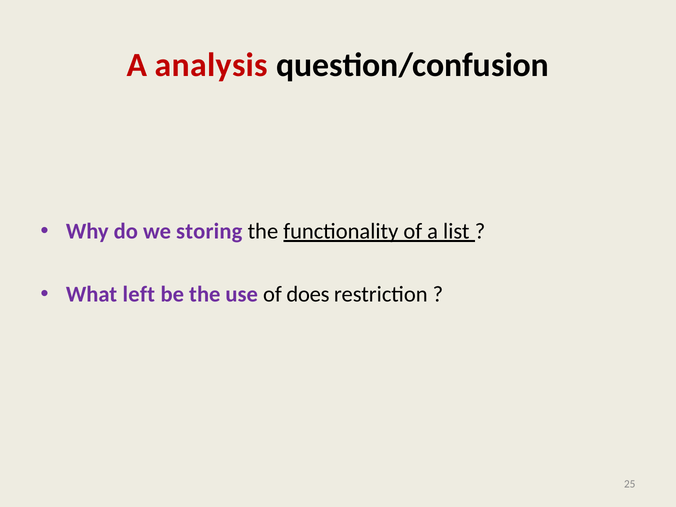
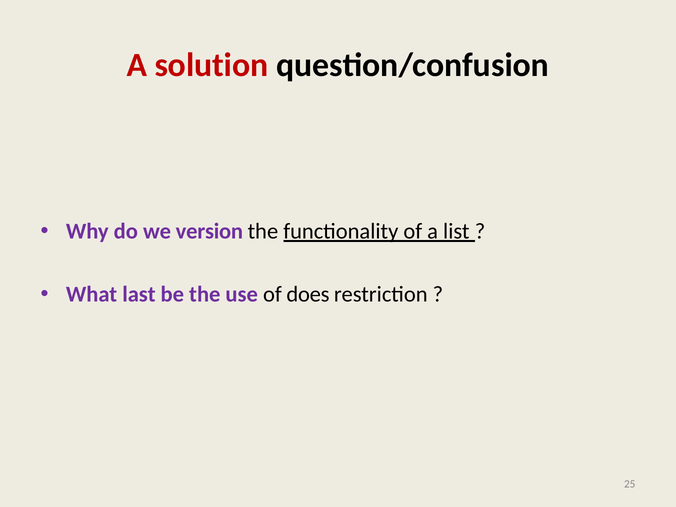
analysis: analysis -> solution
storing: storing -> version
left: left -> last
